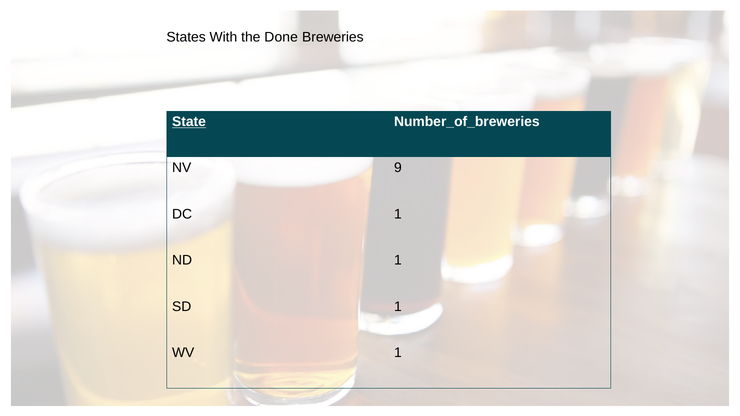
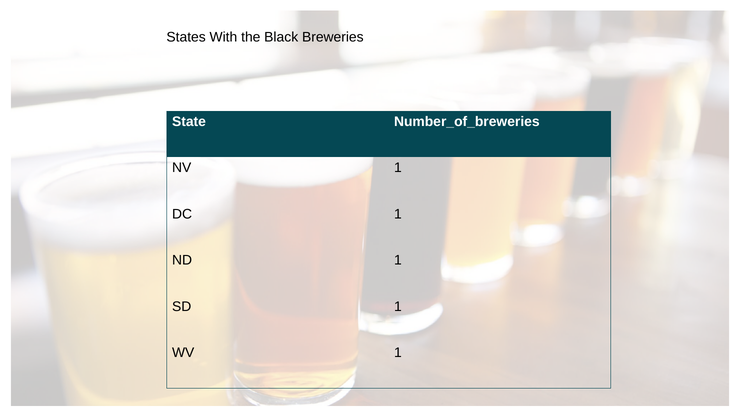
Done: Done -> Black
State underline: present -> none
NV 9: 9 -> 1
